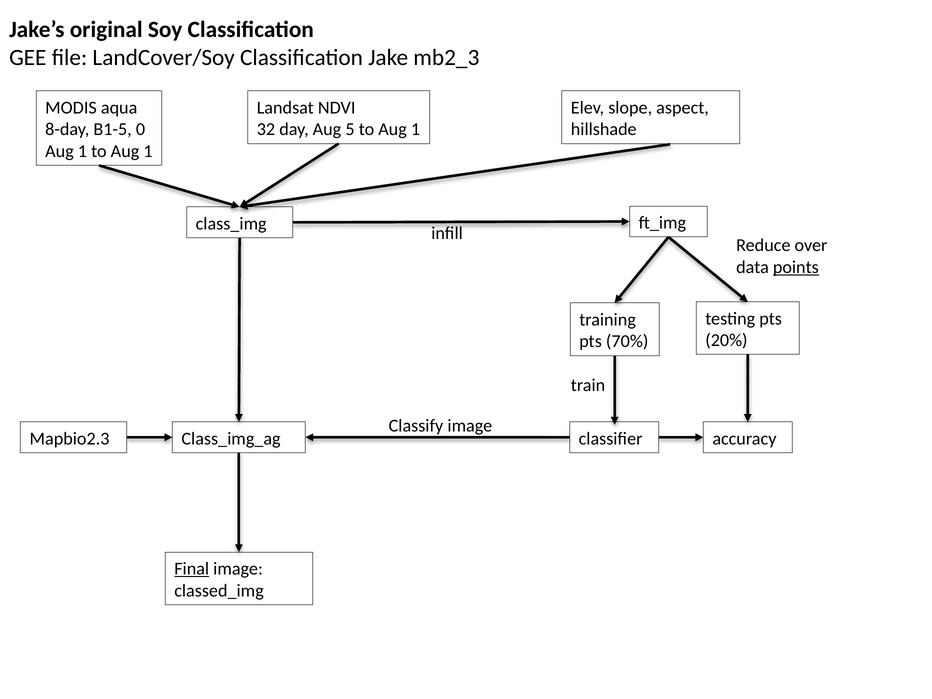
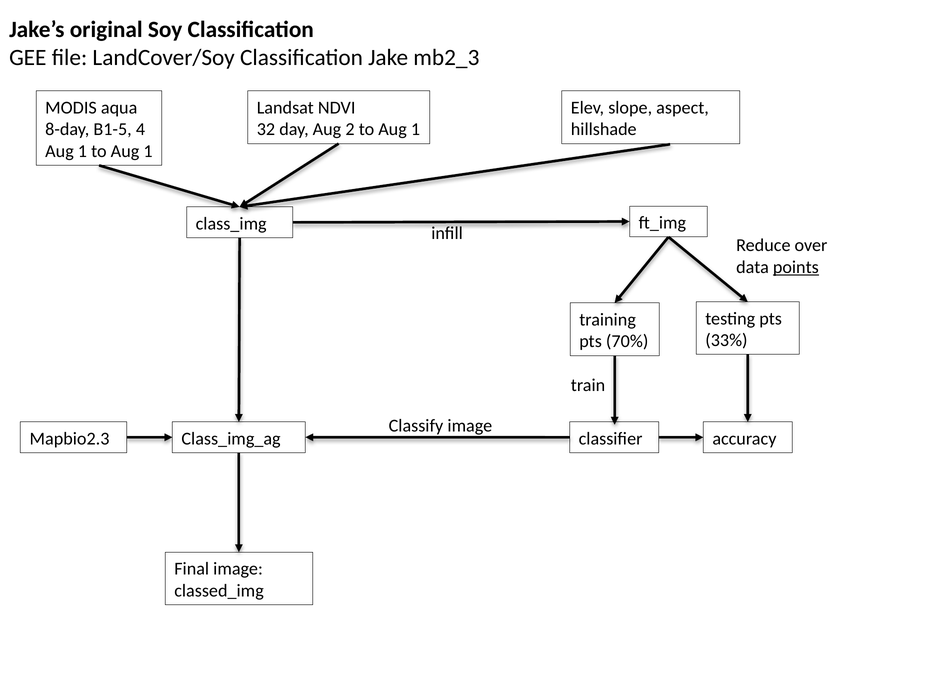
5: 5 -> 2
0: 0 -> 4
20%: 20% -> 33%
Final underline: present -> none
